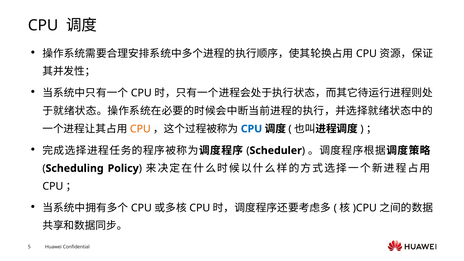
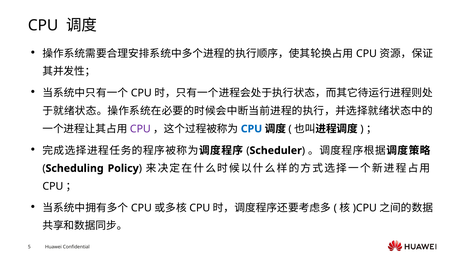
CPU at (140, 129) colour: orange -> purple
